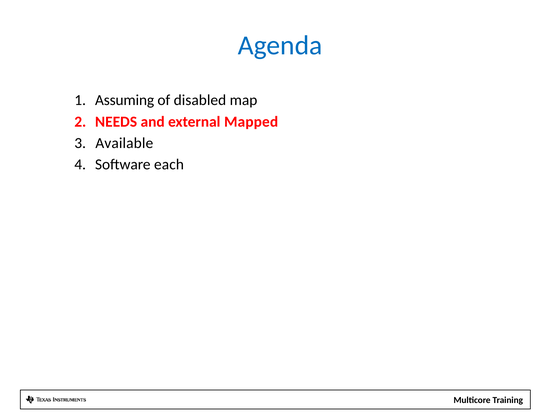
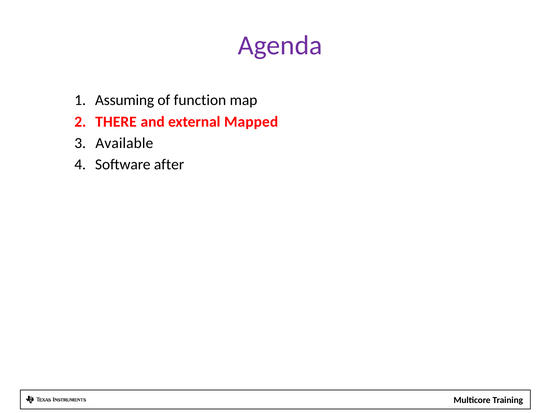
Agenda colour: blue -> purple
disabled: disabled -> function
NEEDS: NEEDS -> THERE
each: each -> after
